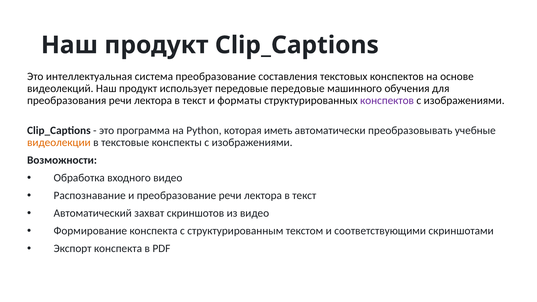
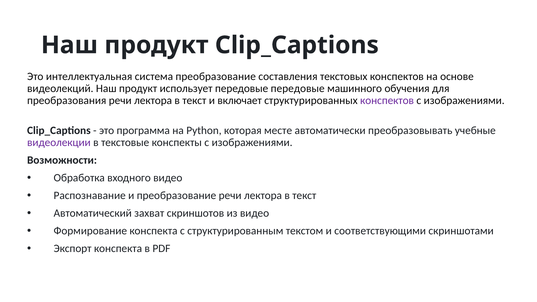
форматы: форматы -> включает
иметь: иметь -> месте
видеолекции colour: orange -> purple
